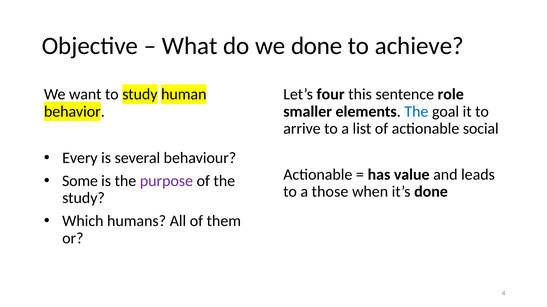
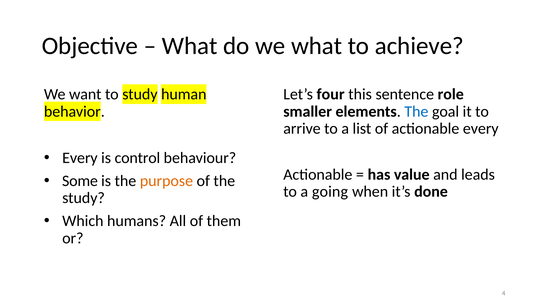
we done: done -> what
actionable social: social -> every
several: several -> control
purpose colour: purple -> orange
those: those -> going
